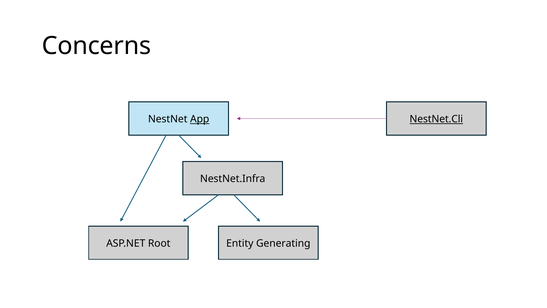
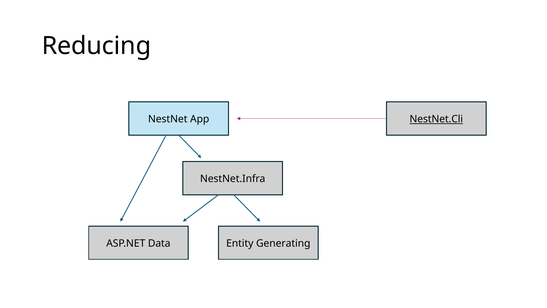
Concerns: Concerns -> Reducing
App underline: present -> none
Root: Root -> Data
